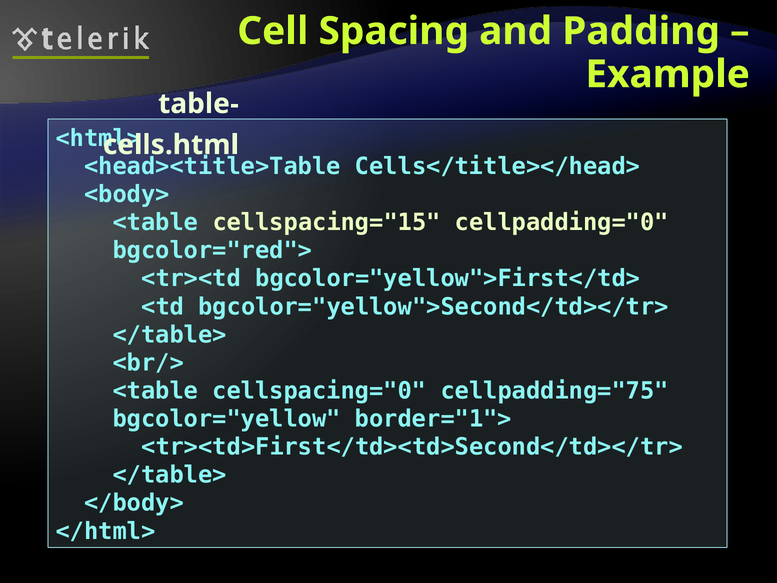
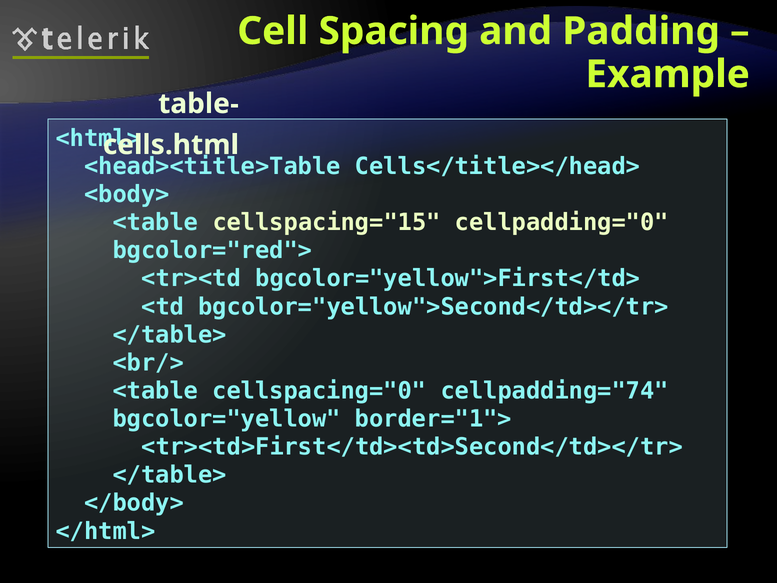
cellpadding="75: cellpadding="75 -> cellpadding="74
